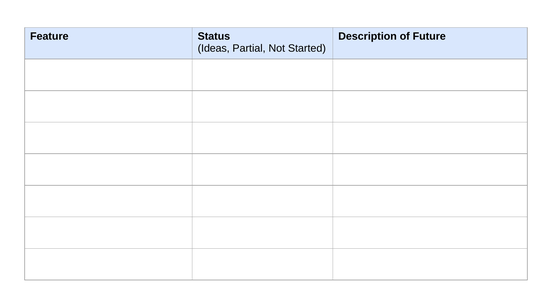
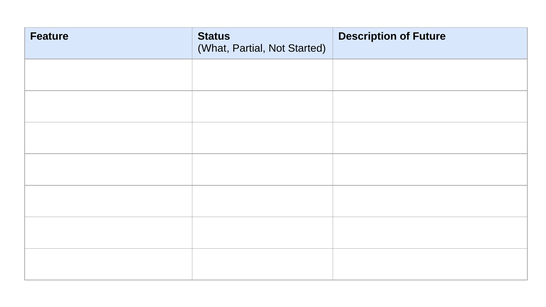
Ideas: Ideas -> What
